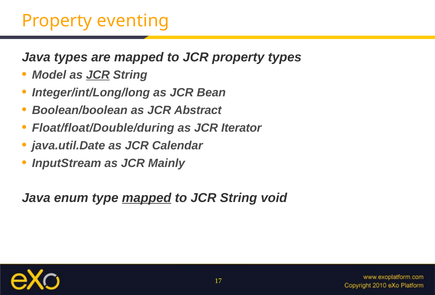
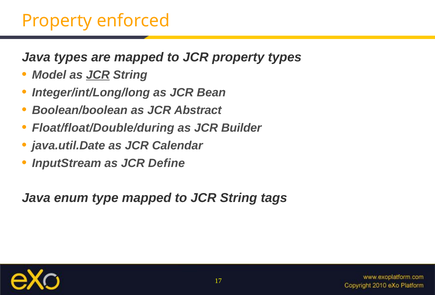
eventing: eventing -> enforced
Iterator: Iterator -> Builder
Mainly: Mainly -> Define
mapped at (147, 198) underline: present -> none
void: void -> tags
